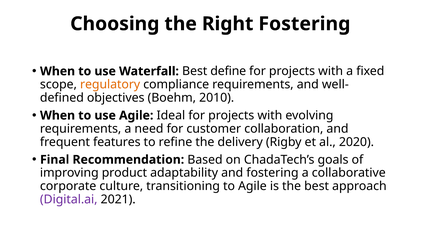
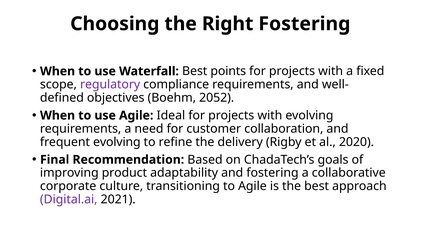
define: define -> points
regulatory colour: orange -> purple
2010: 2010 -> 2052
frequent features: features -> evolving
